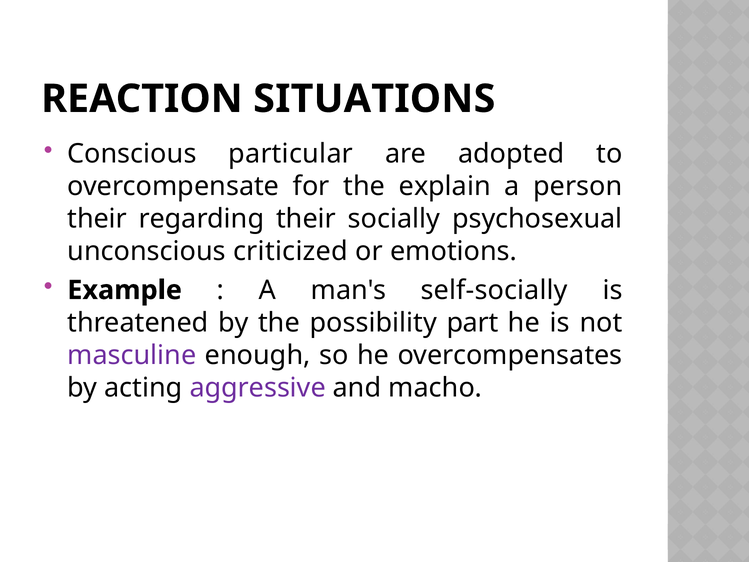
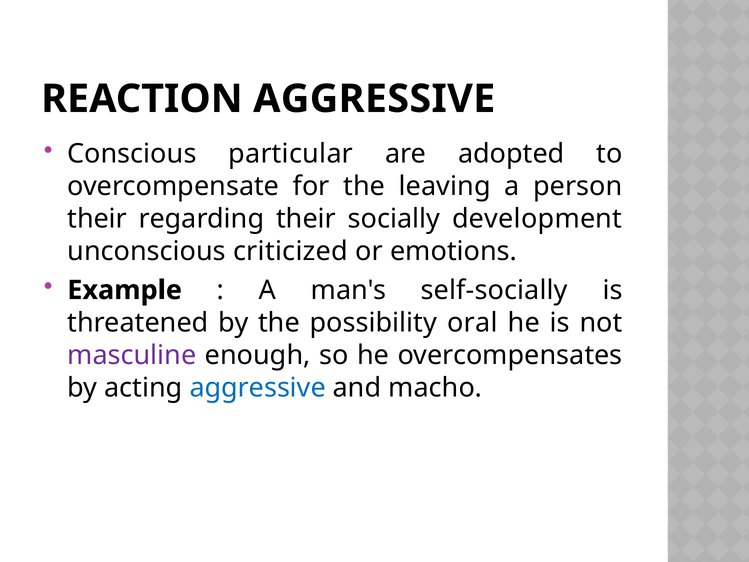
REACTION SITUATIONS: SITUATIONS -> AGGRESSIVE
explain: explain -> leaving
psychosexual: psychosexual -> development
part: part -> oral
aggressive at (258, 388) colour: purple -> blue
